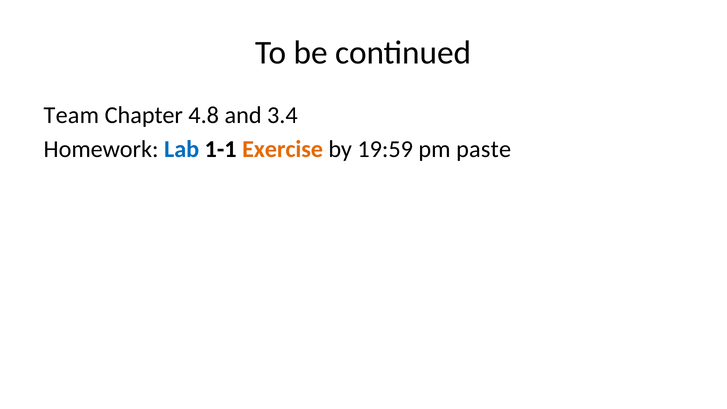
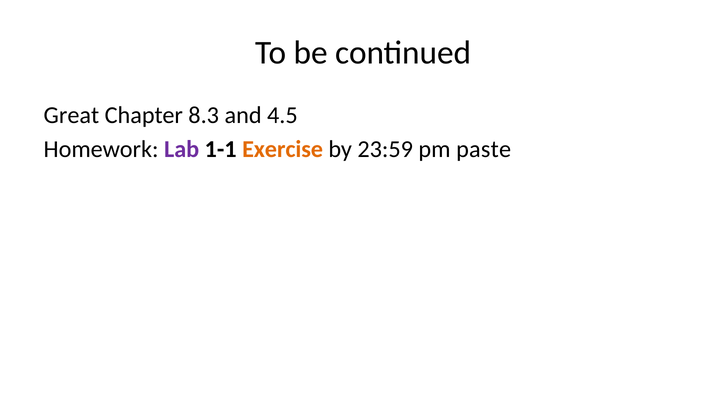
Team: Team -> Great
4.8: 4.8 -> 8.3
3.4: 3.4 -> 4.5
Lab colour: blue -> purple
19:59: 19:59 -> 23:59
